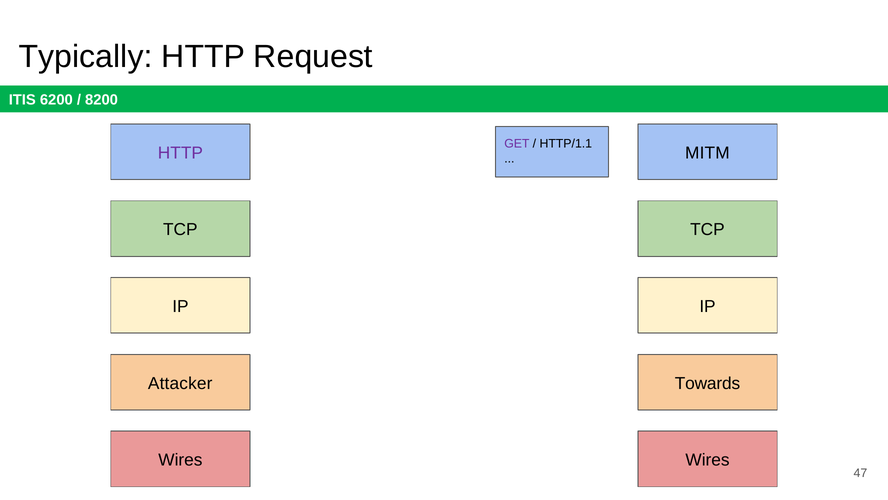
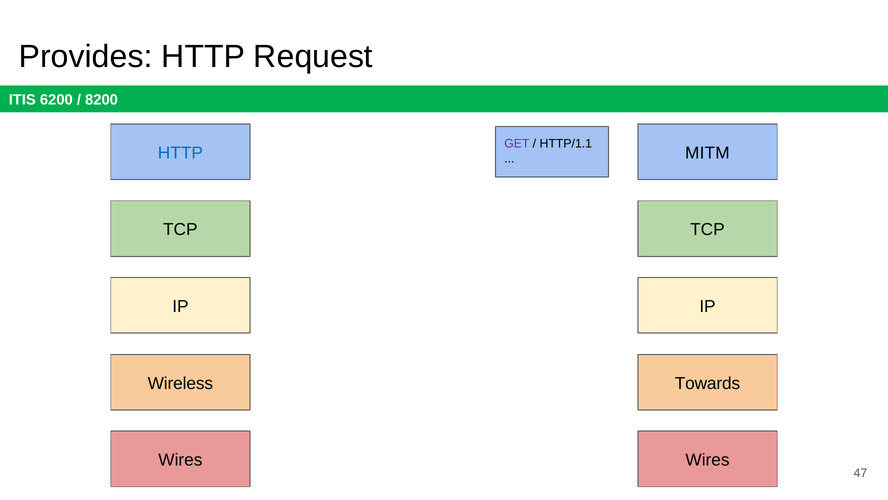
Typically: Typically -> Provides
HTTP at (180, 153) colour: purple -> blue
Attacker: Attacker -> Wireless
